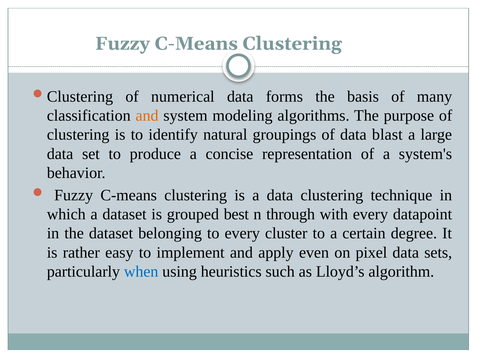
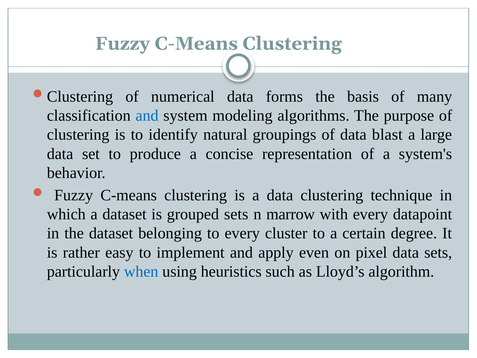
and at (147, 116) colour: orange -> blue
grouped best: best -> sets
through: through -> marrow
